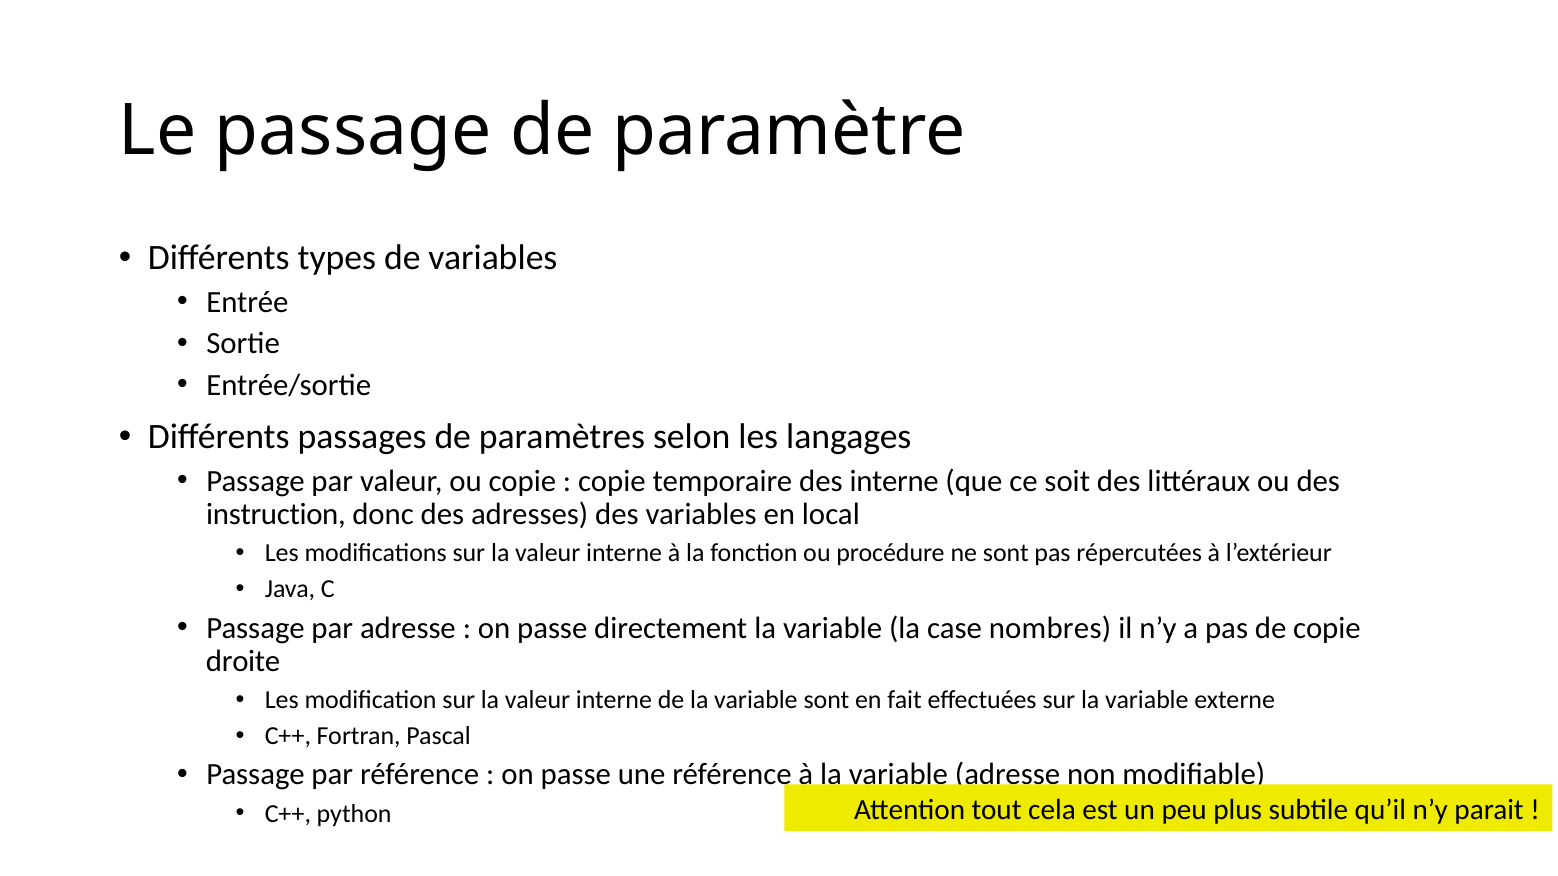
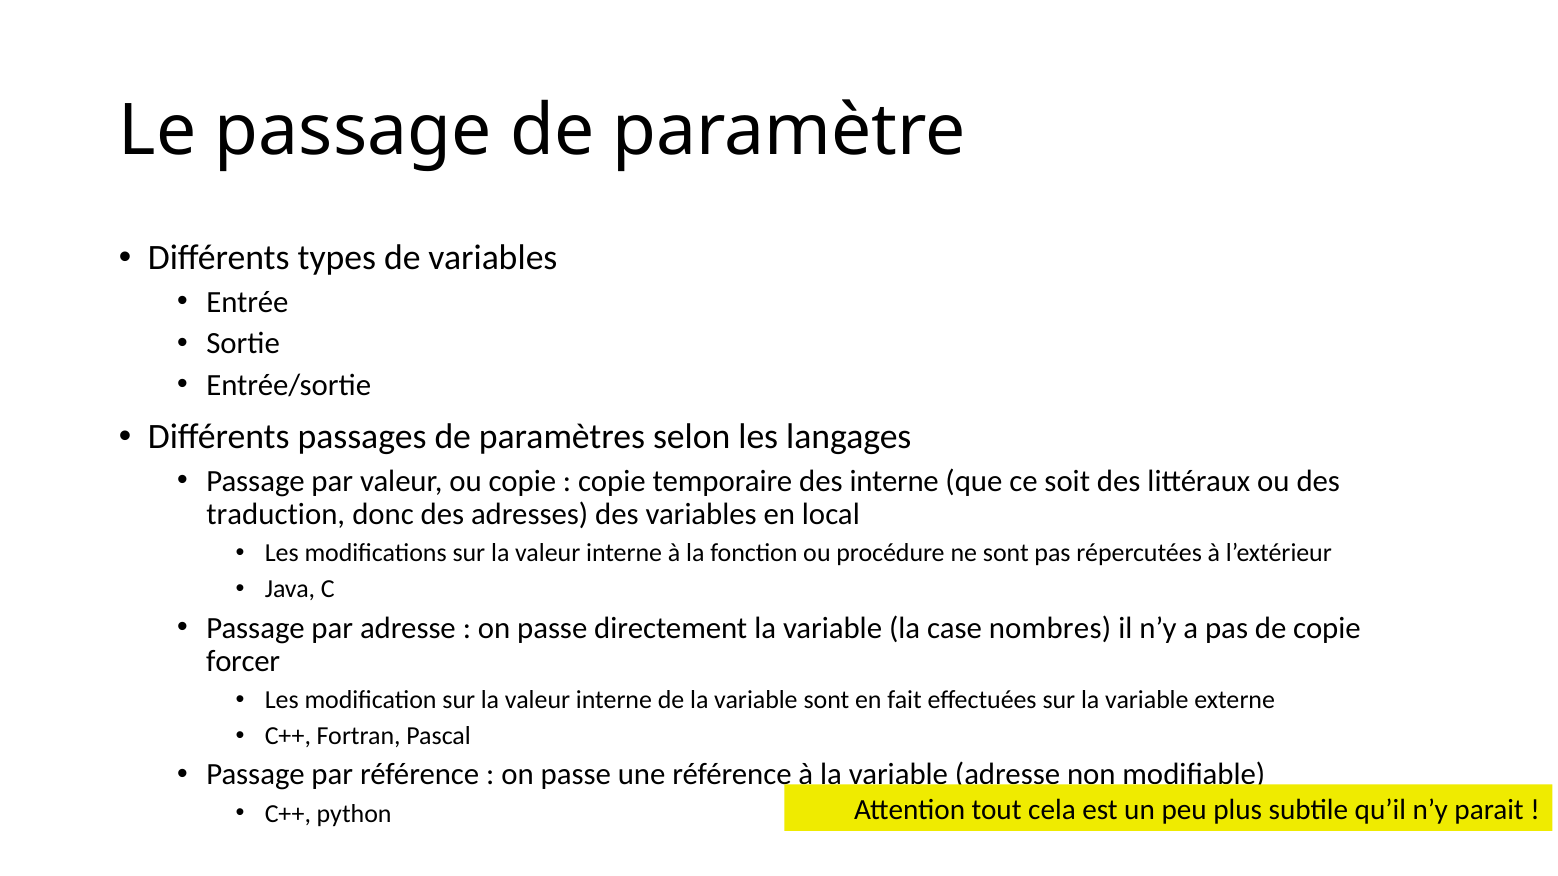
instruction: instruction -> traduction
droite: droite -> forcer
